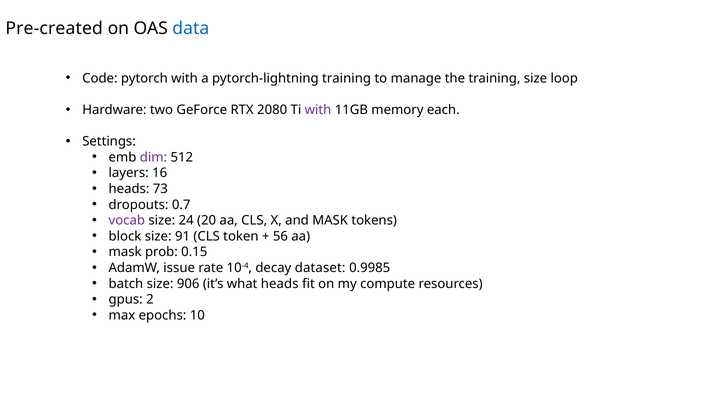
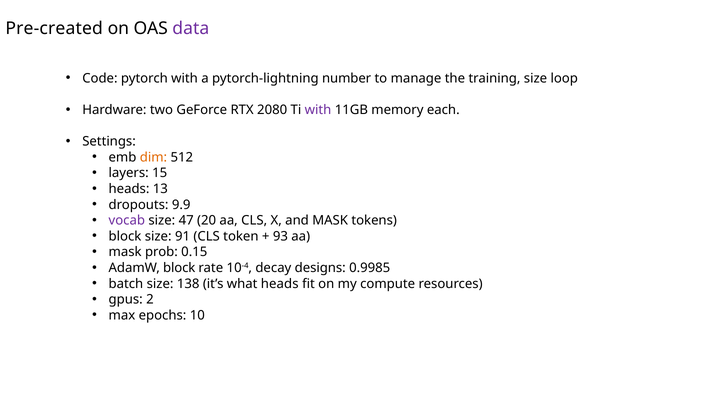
data colour: blue -> purple
pytorch-lightning training: training -> number
dim colour: purple -> orange
16: 16 -> 15
73: 73 -> 13
0.7: 0.7 -> 9.9
24: 24 -> 47
56: 56 -> 93
AdamW issue: issue -> block
dataset: dataset -> designs
906: 906 -> 138
